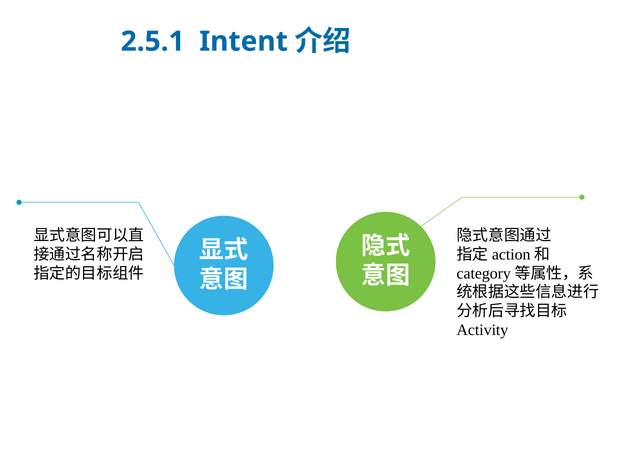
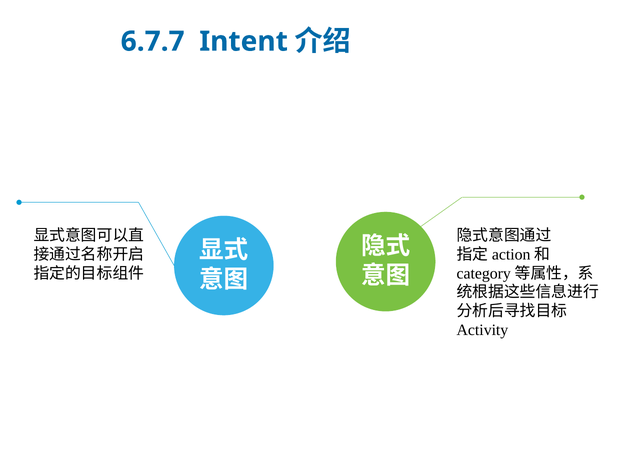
2.5.1: 2.5.1 -> 6.7.7
